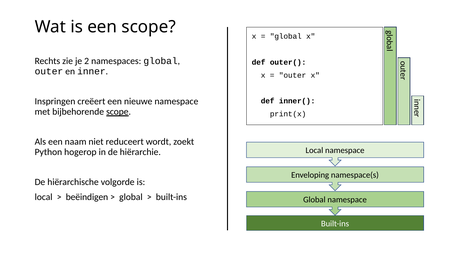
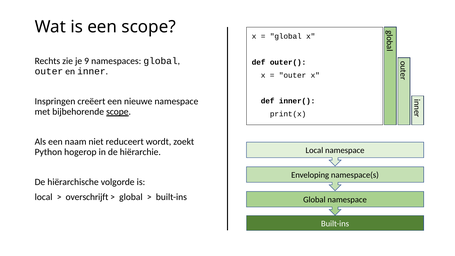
2: 2 -> 9
beëindigen: beëindigen -> overschrijft
